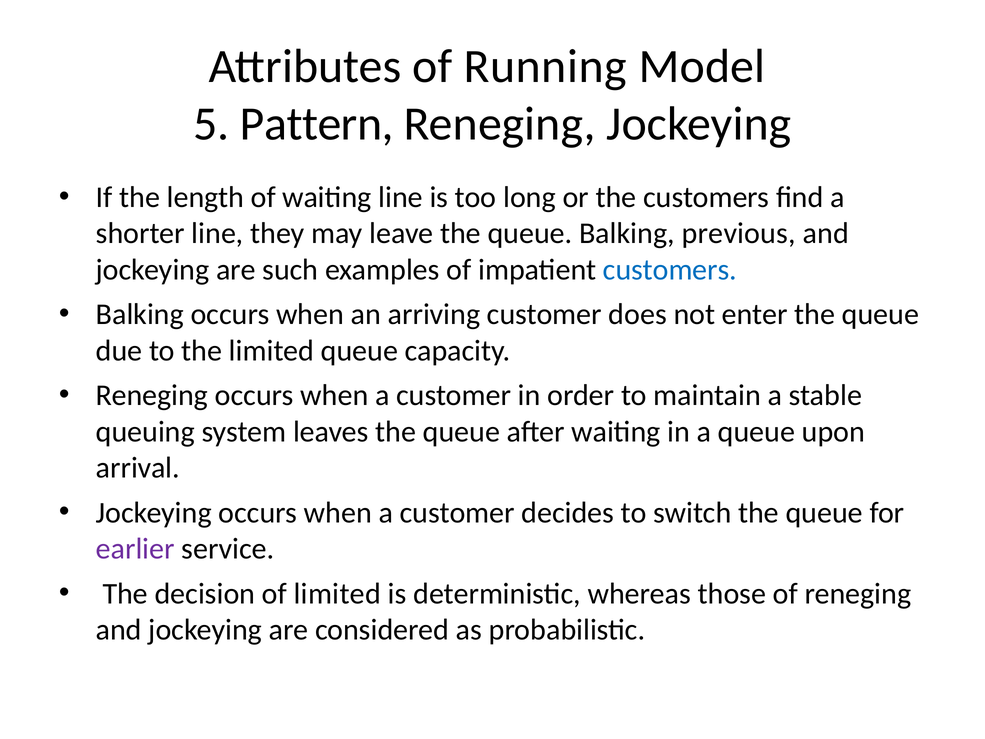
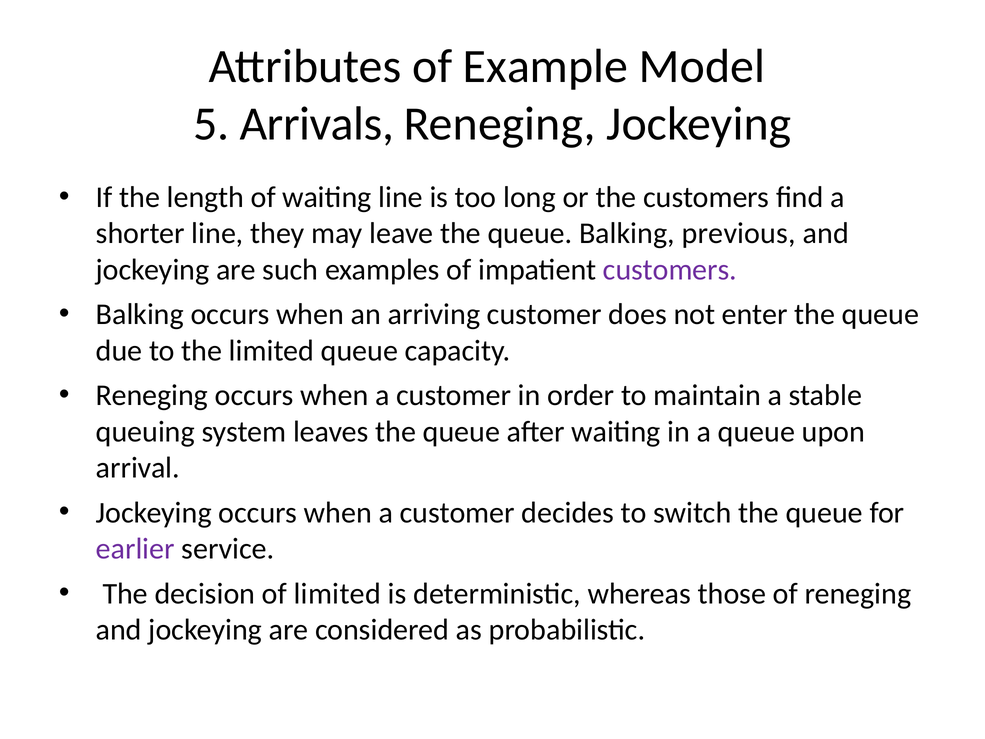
Running: Running -> Example
Pattern: Pattern -> Arrivals
customers at (670, 270) colour: blue -> purple
